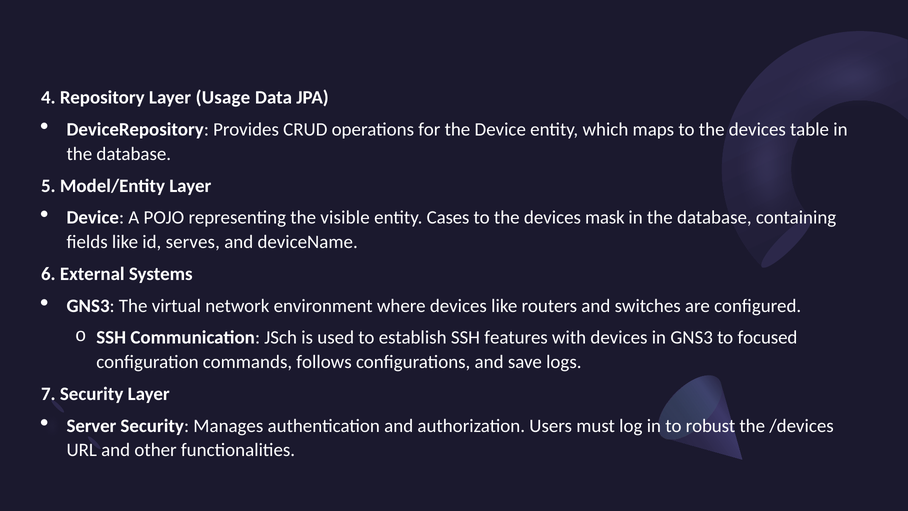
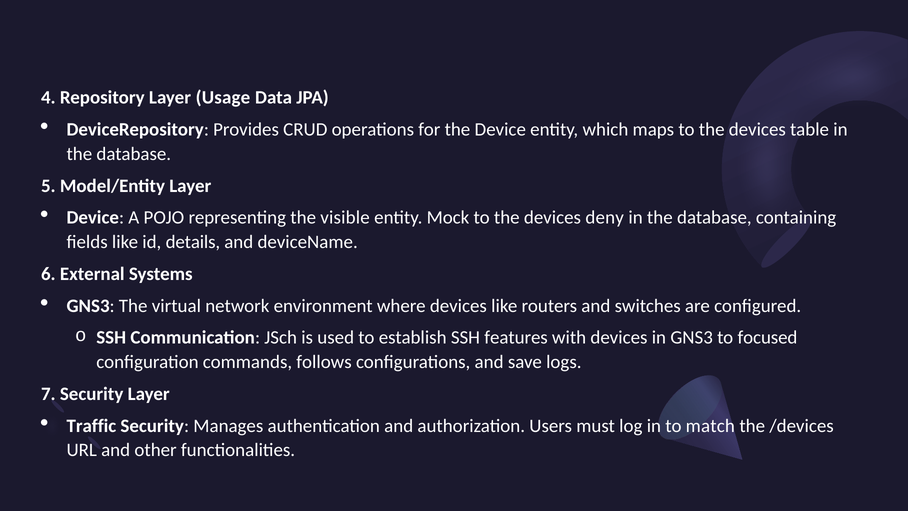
Cases: Cases -> Mock
mask: mask -> deny
serves: serves -> details
Server: Server -> Traffic
robust: robust -> match
